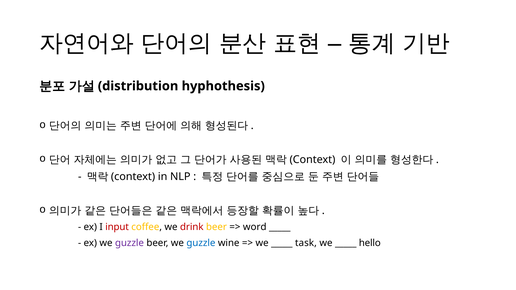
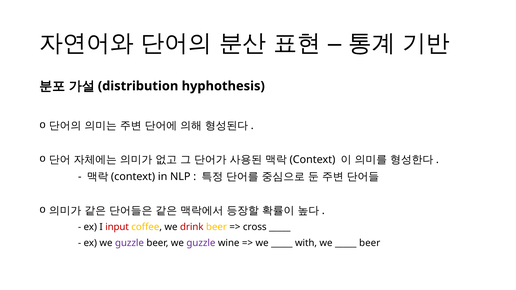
word: word -> cross
guzzle at (201, 243) colour: blue -> purple
task: task -> with
hello at (370, 243): hello -> beer
